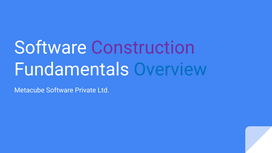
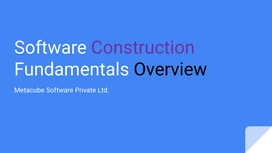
Overview colour: blue -> black
